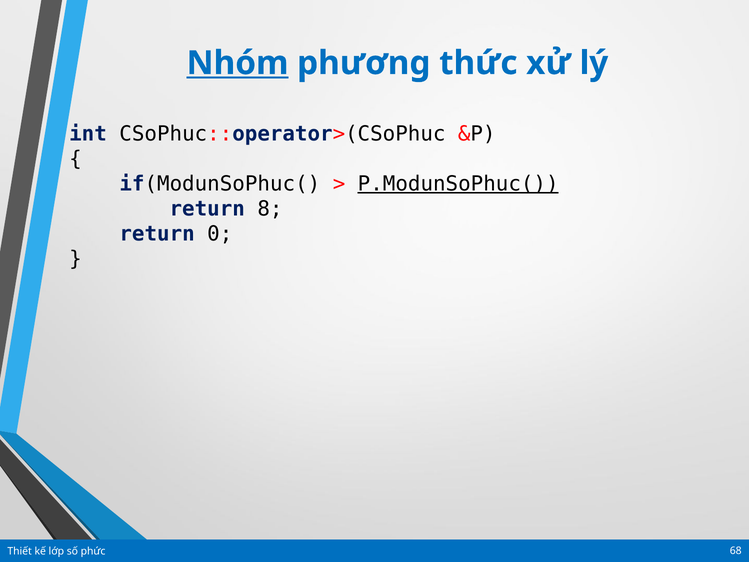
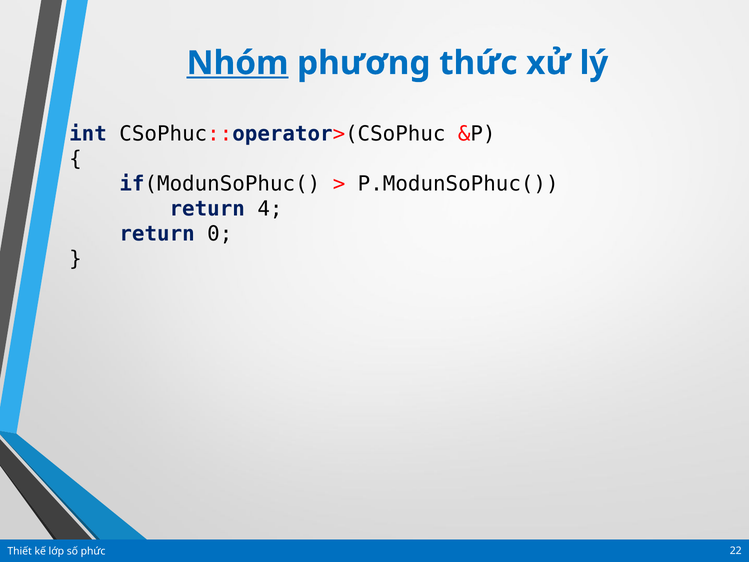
P.ModunSoPhuc( underline: present -> none
8: 8 -> 4
68: 68 -> 22
